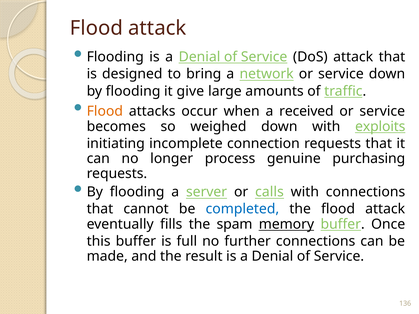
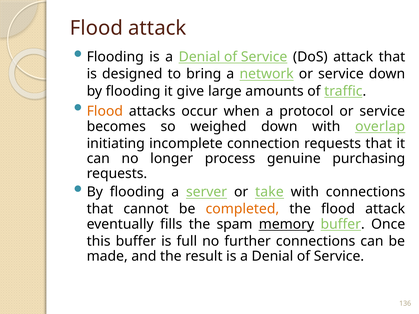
received: received -> protocol
exploits: exploits -> overlap
calls: calls -> take
completed colour: blue -> orange
